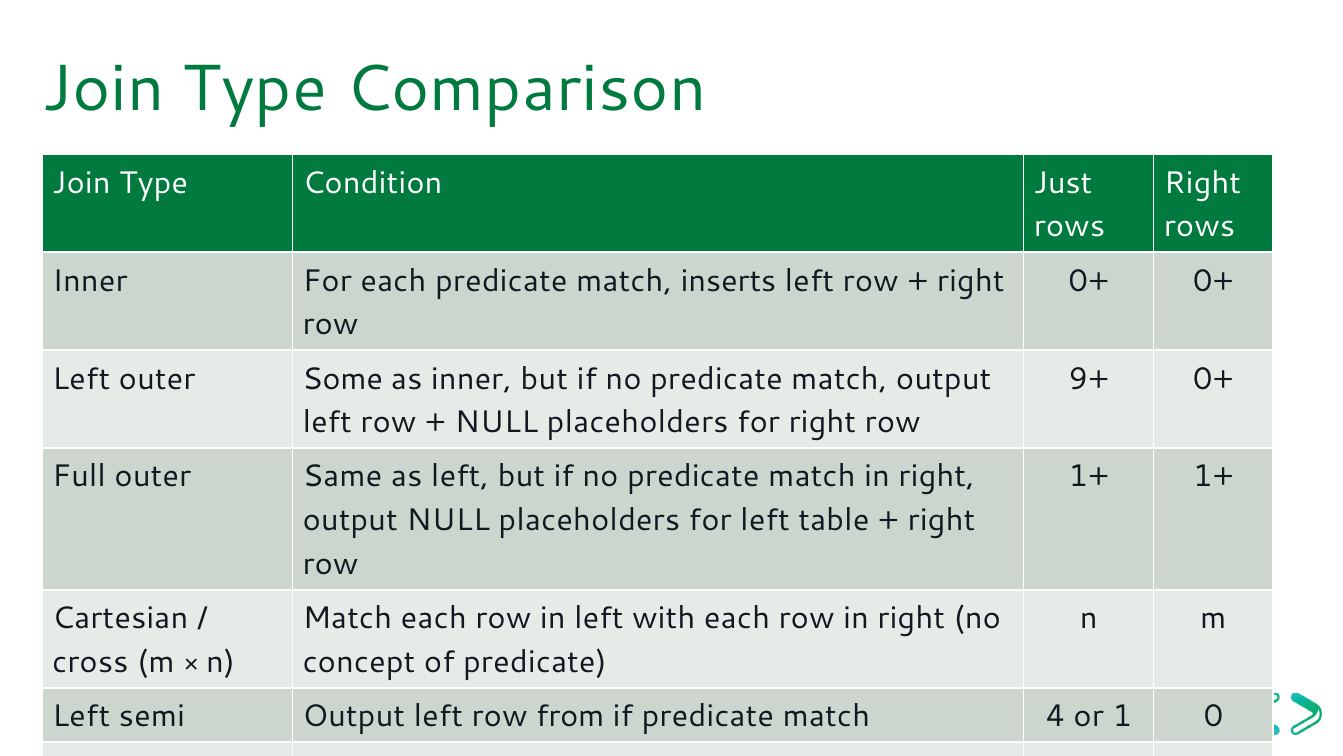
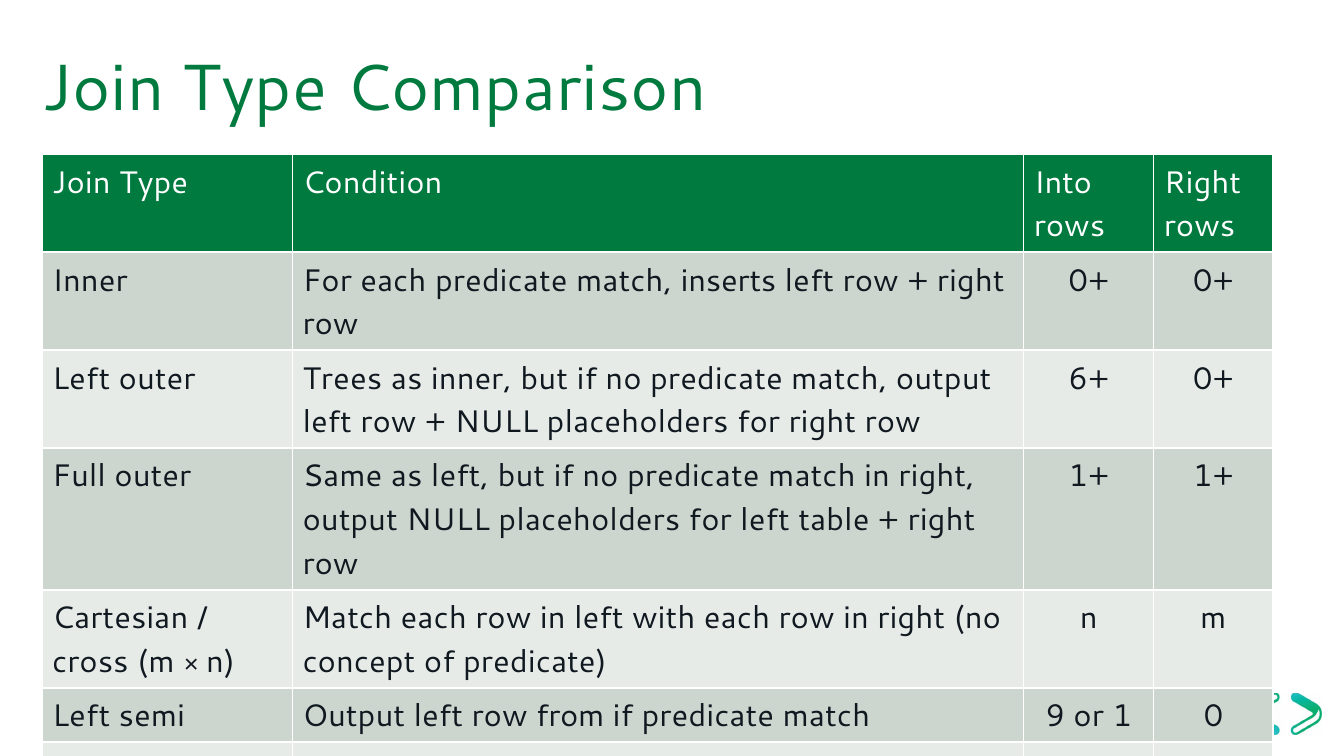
Just: Just -> Into
Some: Some -> Trees
9+: 9+ -> 6+
4: 4 -> 9
